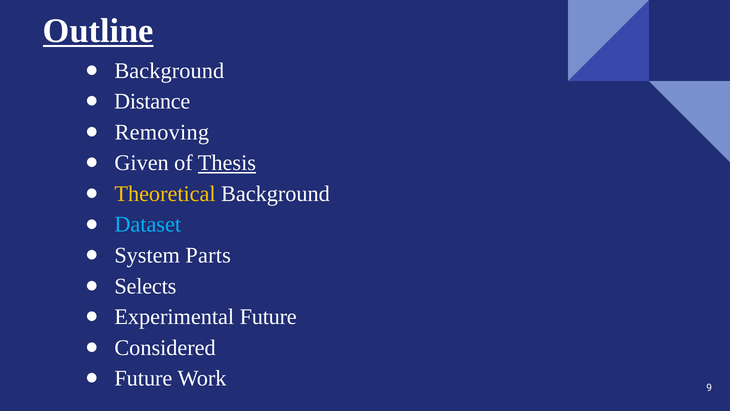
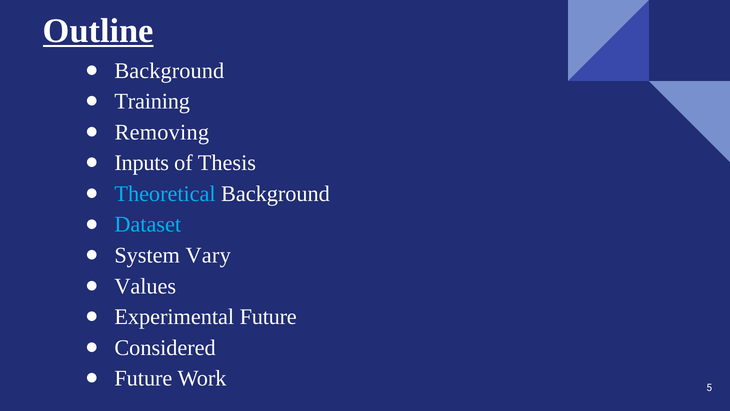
Distance: Distance -> Training
Given: Given -> Inputs
Thesis underline: present -> none
Theoretical colour: yellow -> light blue
Parts: Parts -> Vary
Selects: Selects -> Values
9: 9 -> 5
